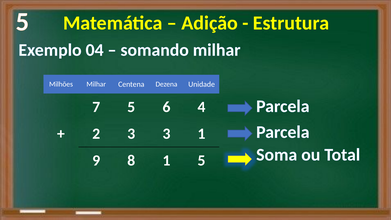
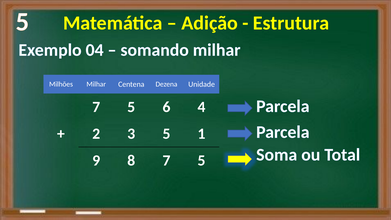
3 3: 3 -> 5
8 1: 1 -> 7
